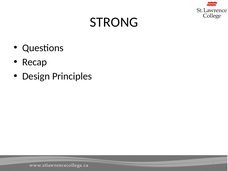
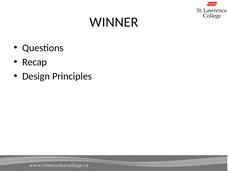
STRONG: STRONG -> WINNER
